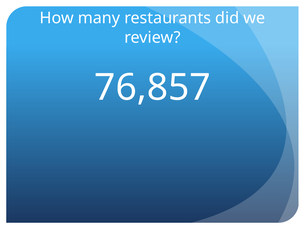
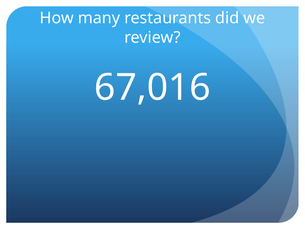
76,857: 76,857 -> 67,016
